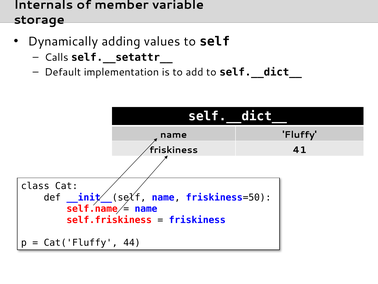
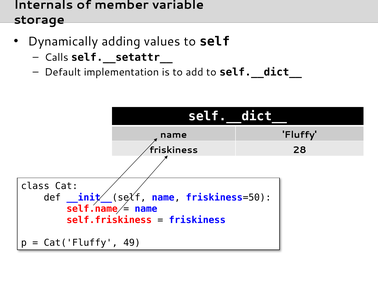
41: 41 -> 28
44: 44 -> 49
